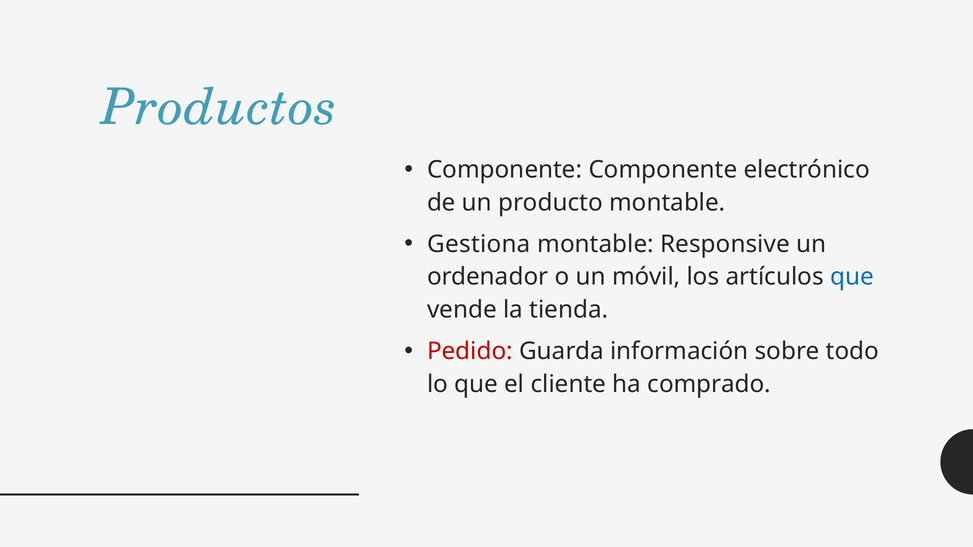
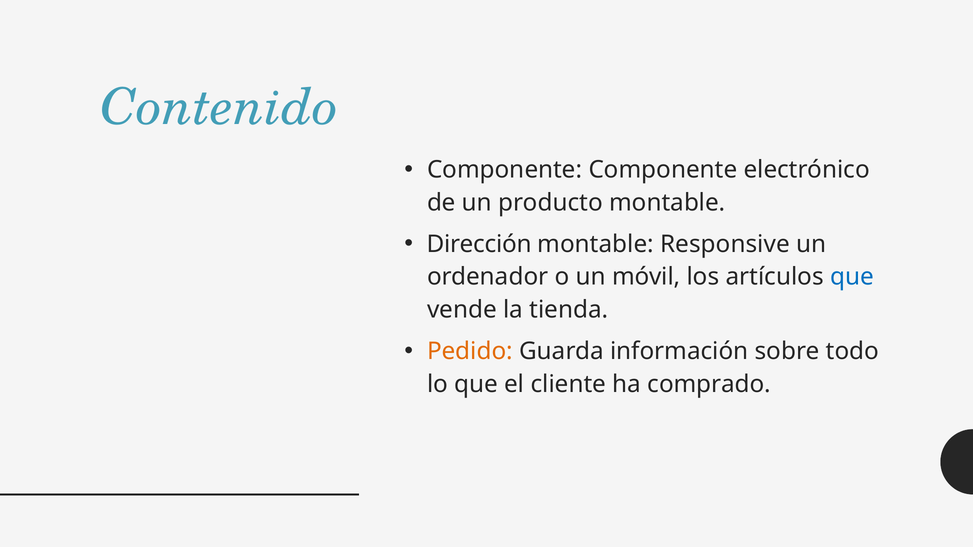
Productos: Productos -> Contenido
Gestiona: Gestiona -> Dirección
Pedido colour: red -> orange
